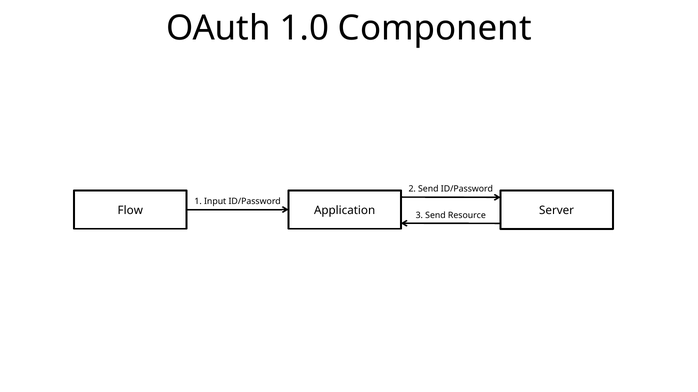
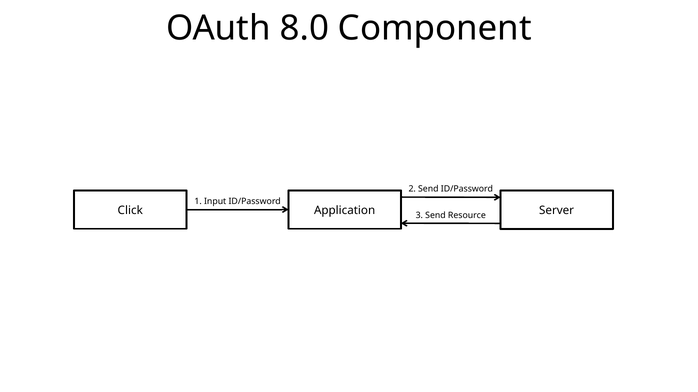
1.0: 1.0 -> 8.0
Flow: Flow -> Click
